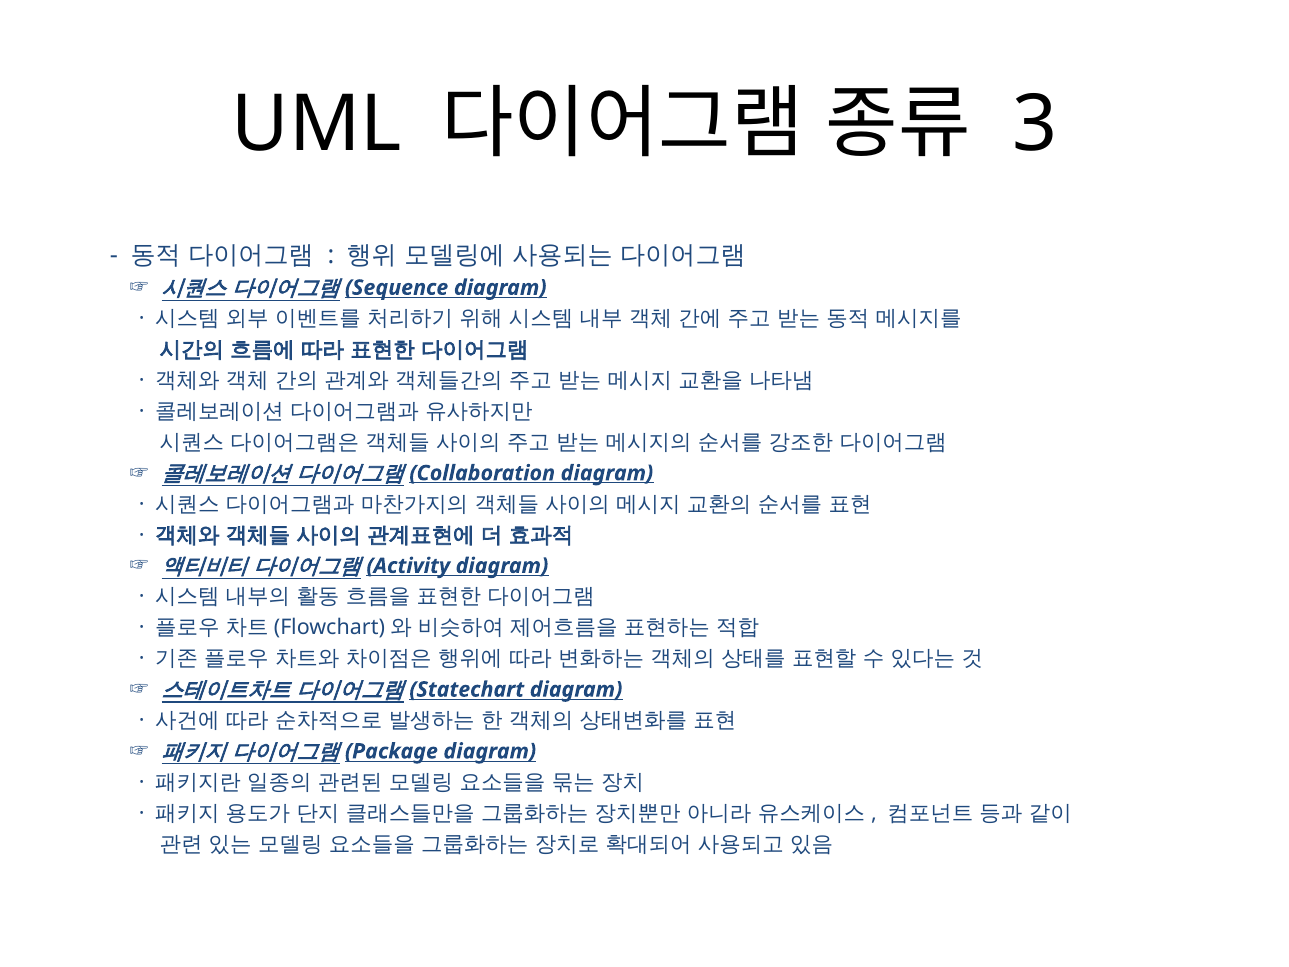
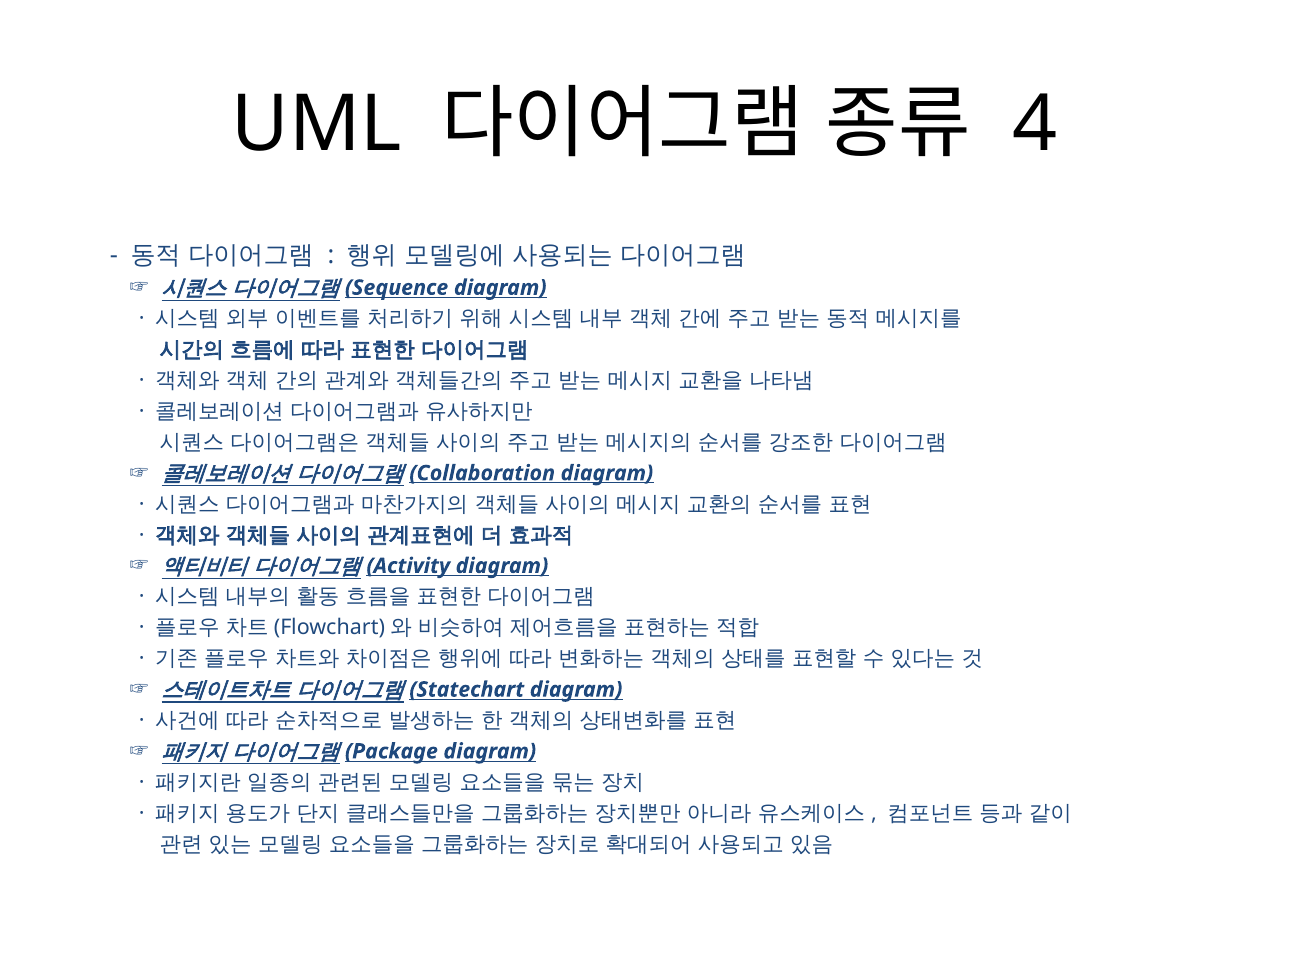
3: 3 -> 4
